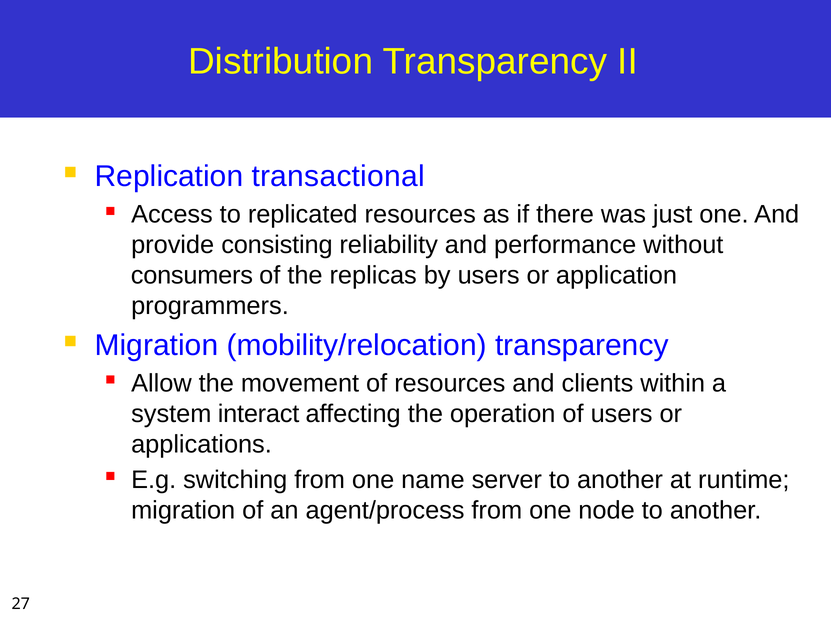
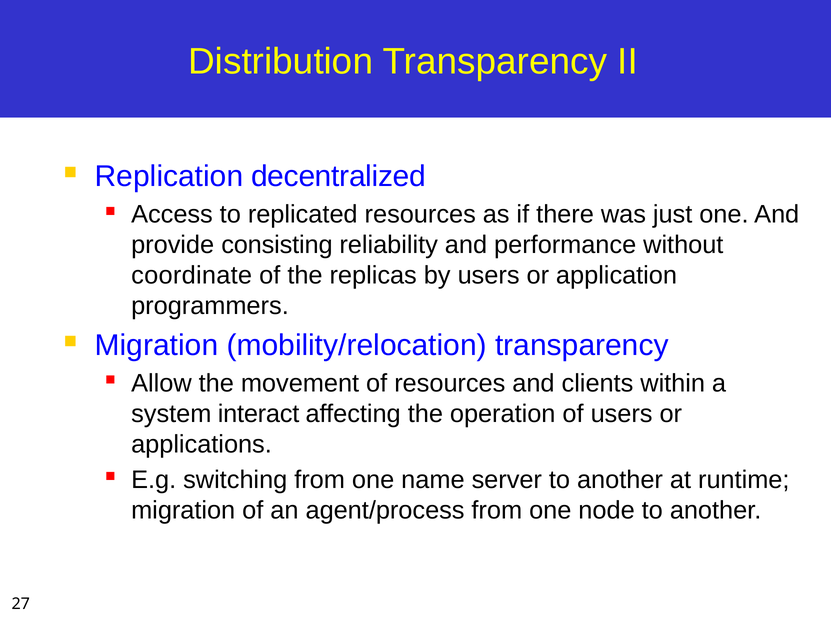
transactional: transactional -> decentralized
consumers: consumers -> coordinate
